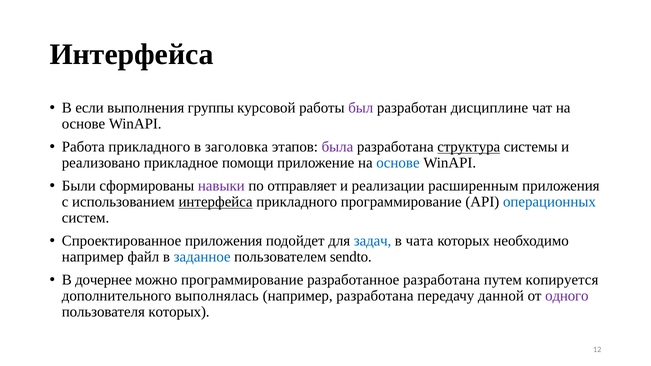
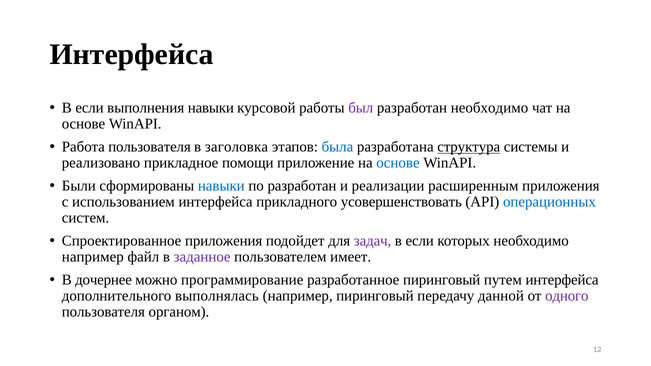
выполнения группы: группы -> навыки
разработан дисциплине: дисциплине -> необходимо
Работа прикладного: прикладного -> пользователя
была colour: purple -> blue
навыки at (221, 186) colour: purple -> blue
по отправляет: отправляет -> разработан
интерфейса at (216, 202) underline: present -> none
прикладного программирование: программирование -> усовершенствовать
задач colour: blue -> purple
чата at (420, 241): чата -> если
заданное colour: blue -> purple
sendto: sendto -> имеет
разработанное разработана: разработана -> пиринговый
путем копируется: копируется -> интерфейса
например разработана: разработана -> пиринговый
пользователя которых: которых -> органом
